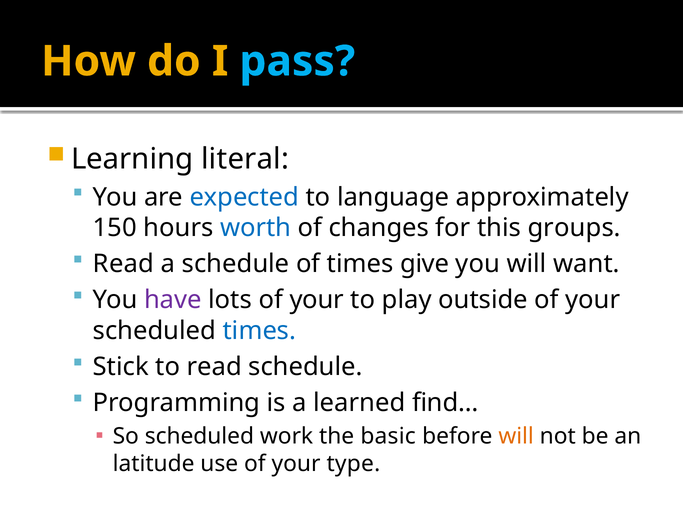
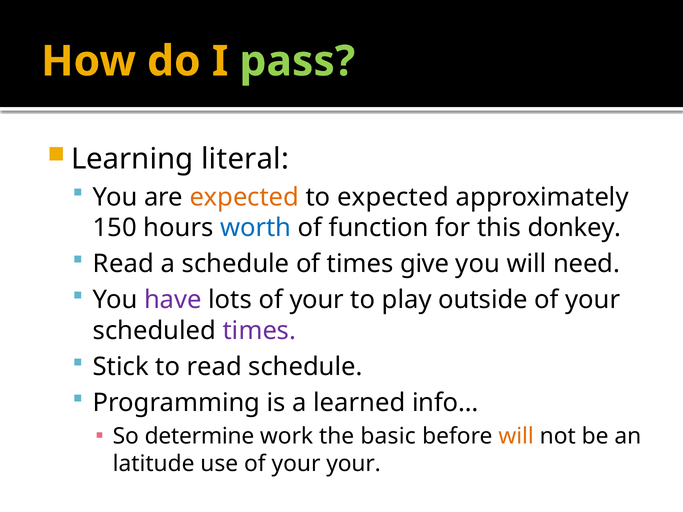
pass colour: light blue -> light green
expected at (244, 197) colour: blue -> orange
to language: language -> expected
changes: changes -> function
groups: groups -> donkey
want: want -> need
times at (259, 331) colour: blue -> purple
find…: find… -> info…
So scheduled: scheduled -> determine
your type: type -> your
